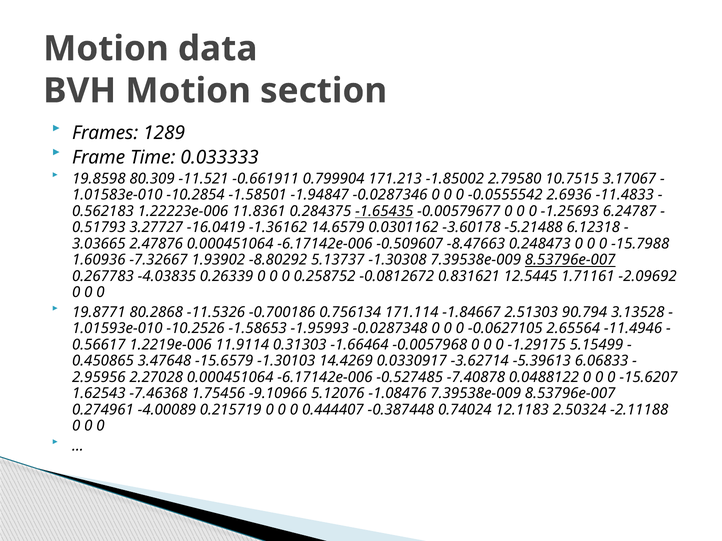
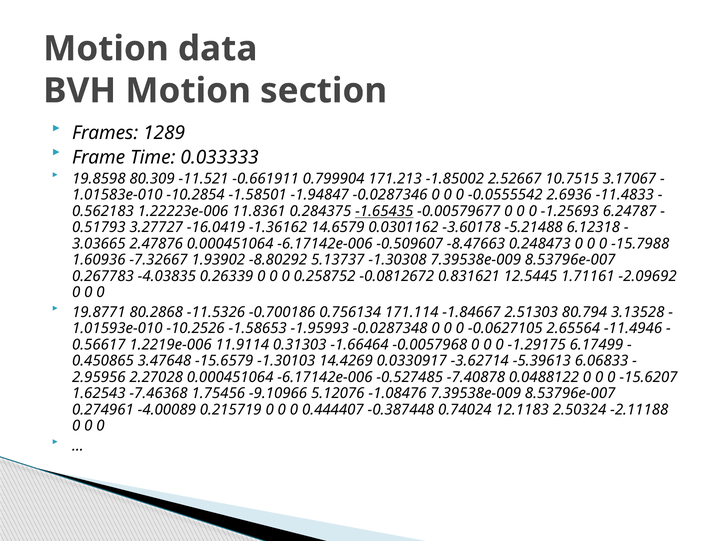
2.79580: 2.79580 -> 2.52667
8.53796e-007 at (570, 260) underline: present -> none
90.794: 90.794 -> 80.794
5.15499: 5.15499 -> 6.17499
